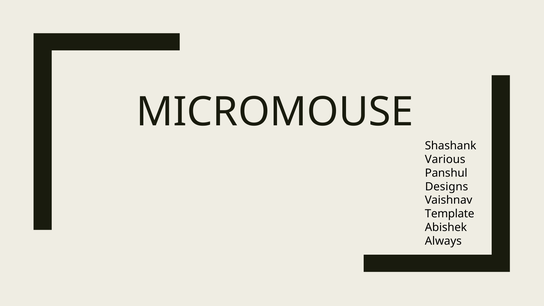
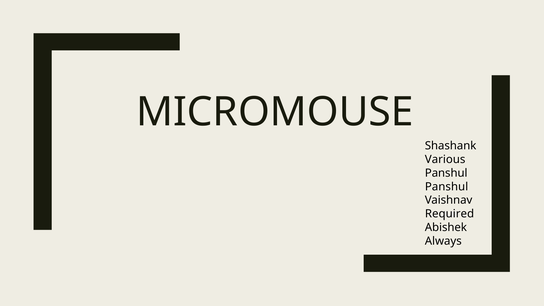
Designs at (447, 187): Designs -> Panshul
Template: Template -> Required
